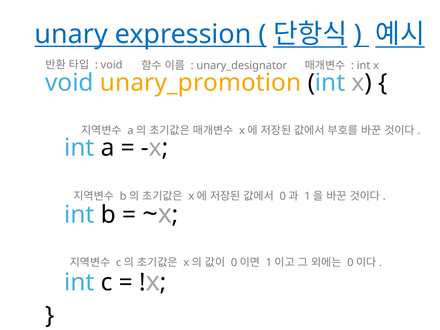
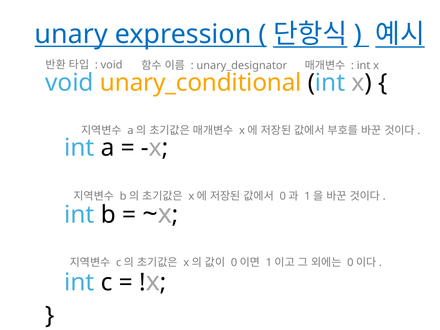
unary_promotion: unary_promotion -> unary_conditional
